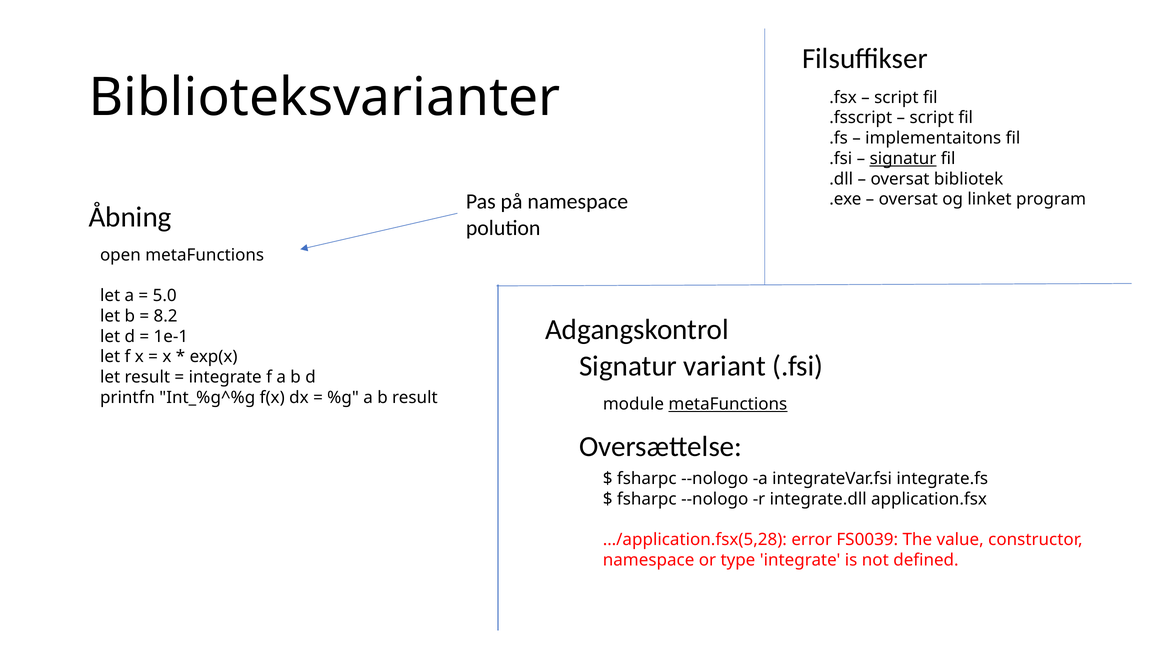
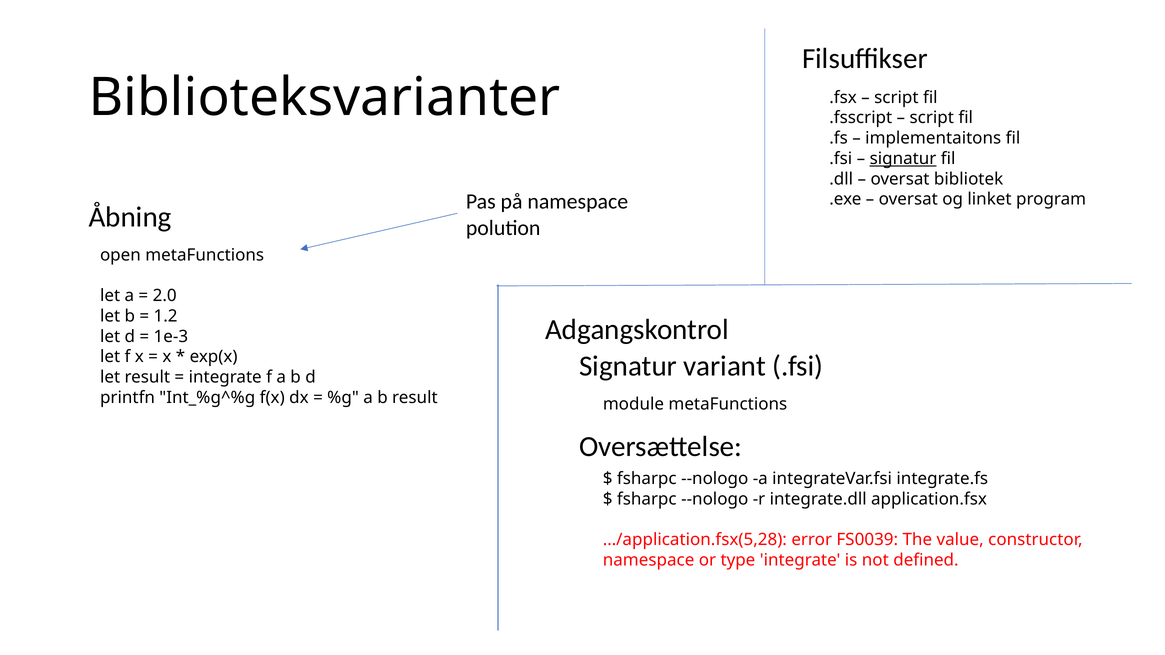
5.0: 5.0 -> 2.0
8.2: 8.2 -> 1.2
1e-1: 1e-1 -> 1e-3
metaFunctions at (728, 405) underline: present -> none
